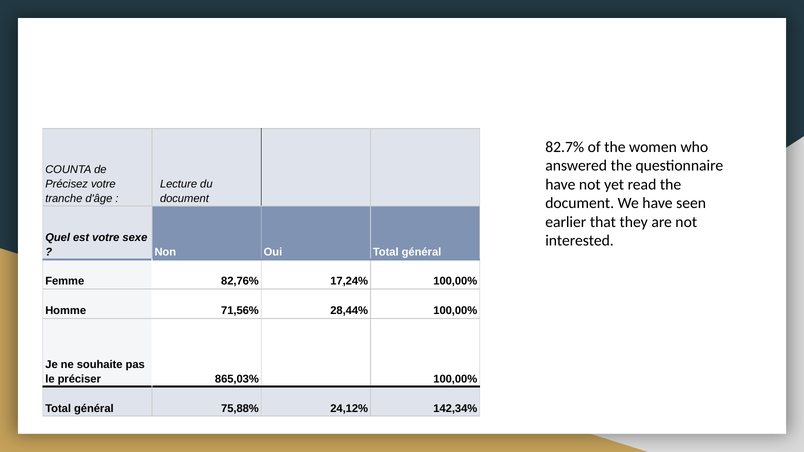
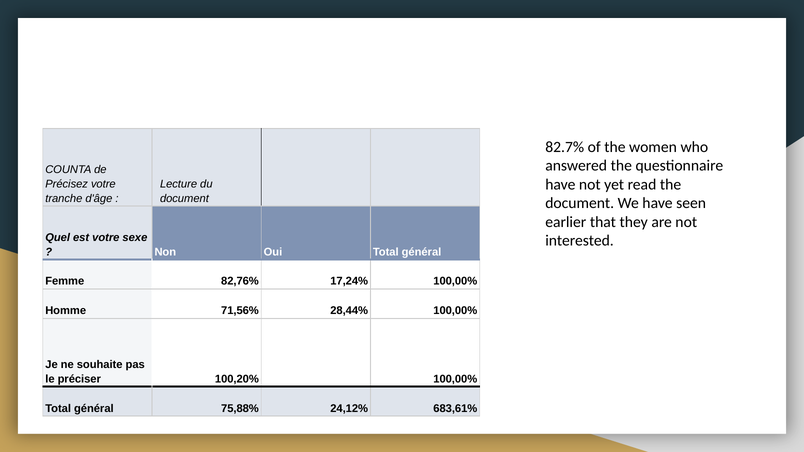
865,03%: 865,03% -> 100,20%
142,34%: 142,34% -> 683,61%
